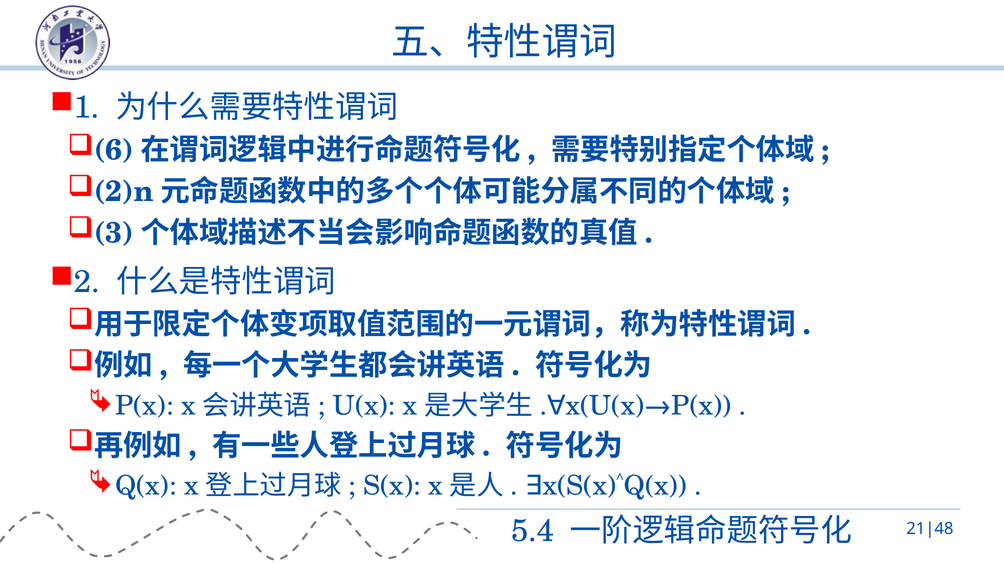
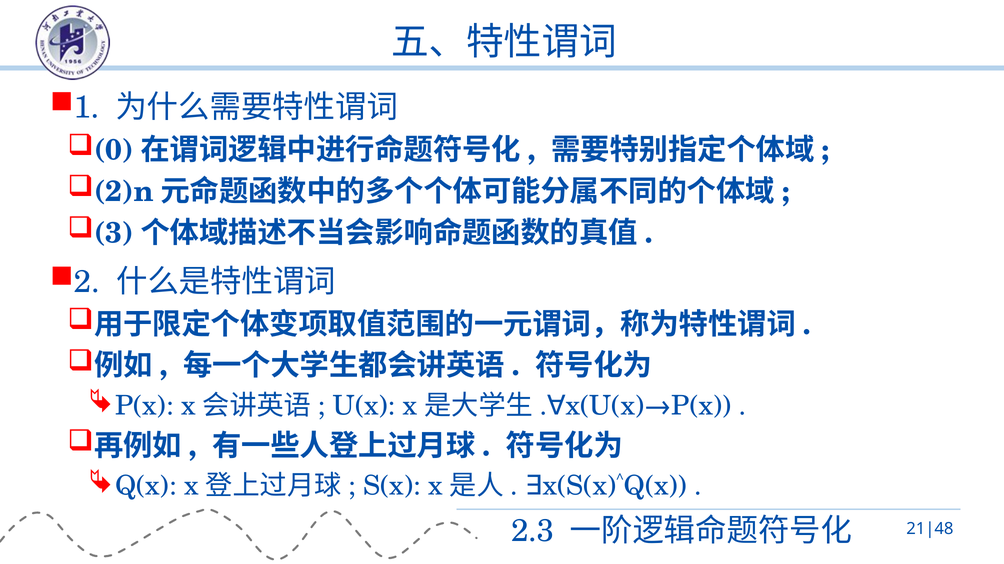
6: 6 -> 0
5.4: 5.4 -> 2.3
